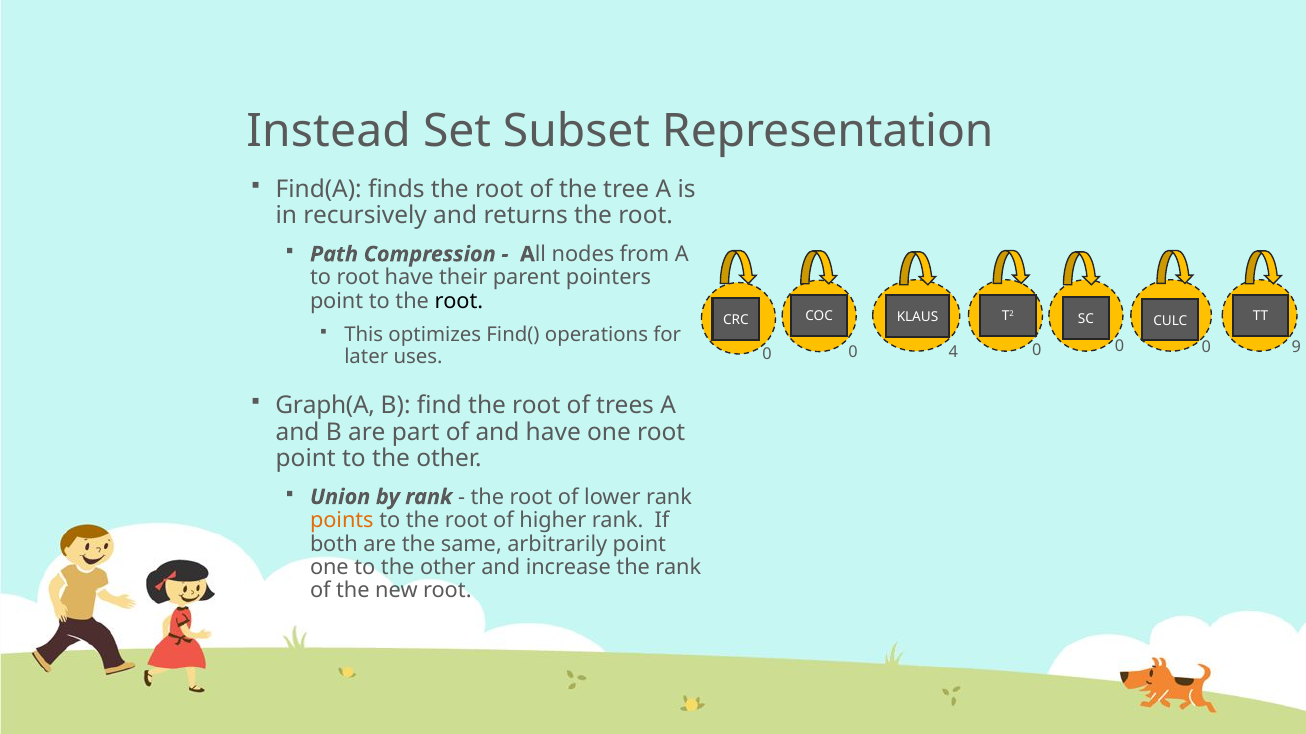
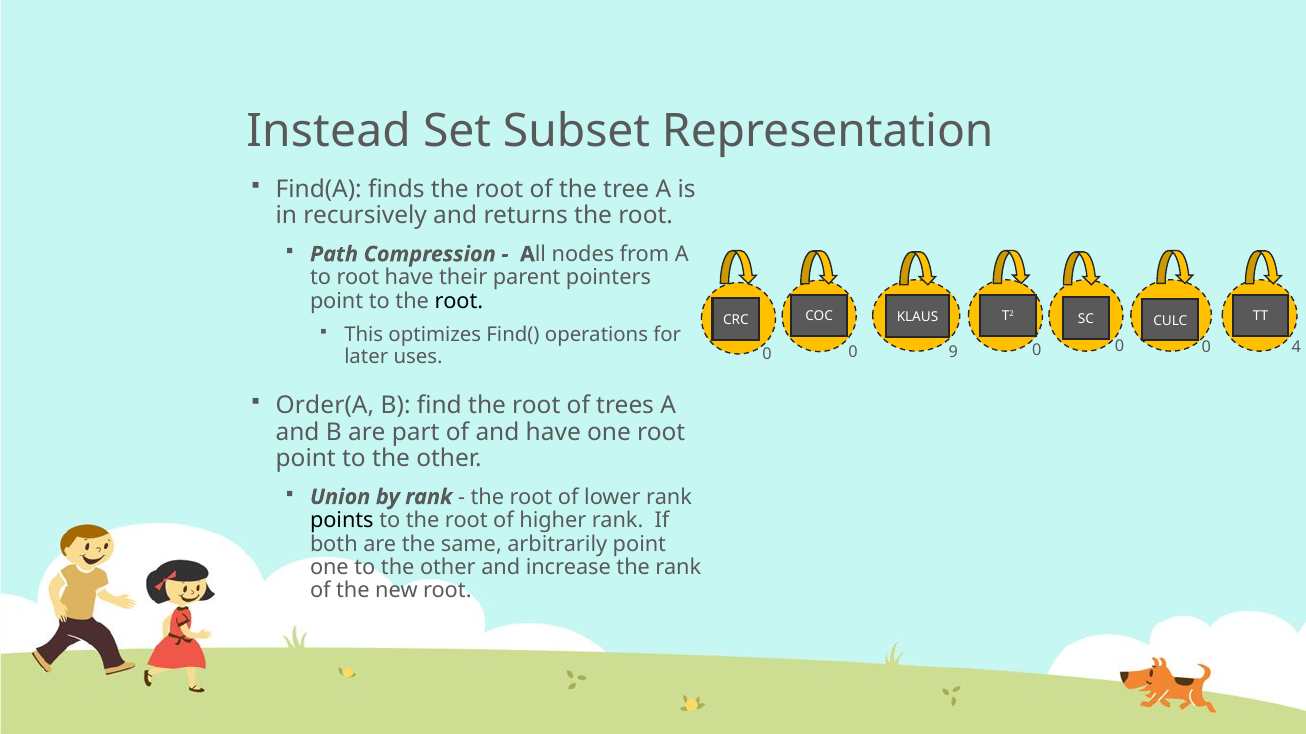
4: 4 -> 9
9: 9 -> 4
Graph(A: Graph(A -> Order(A
points colour: orange -> black
